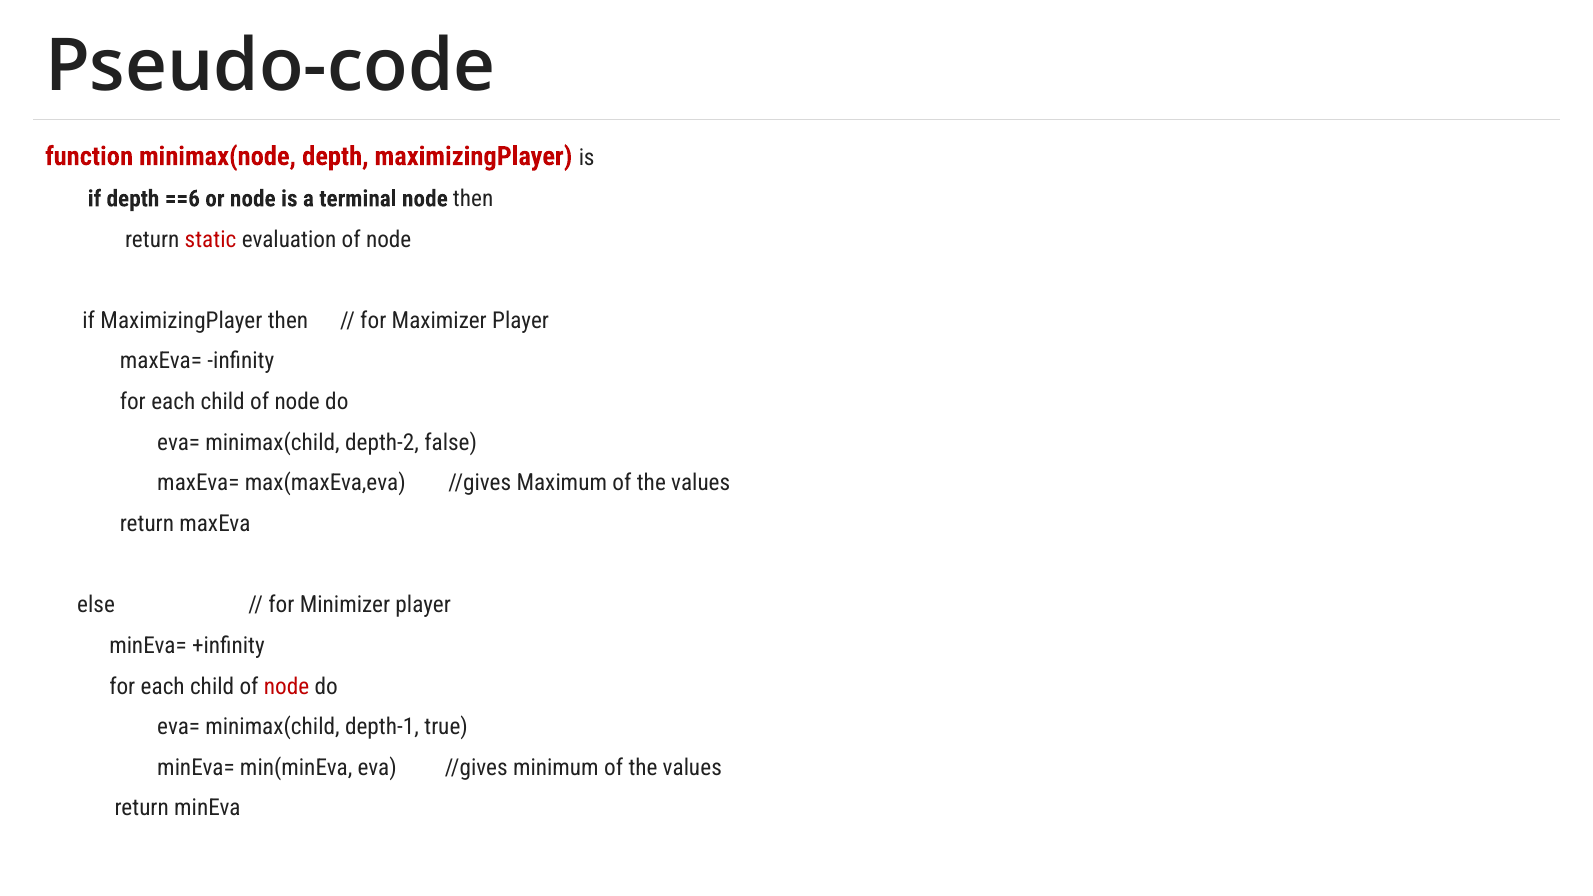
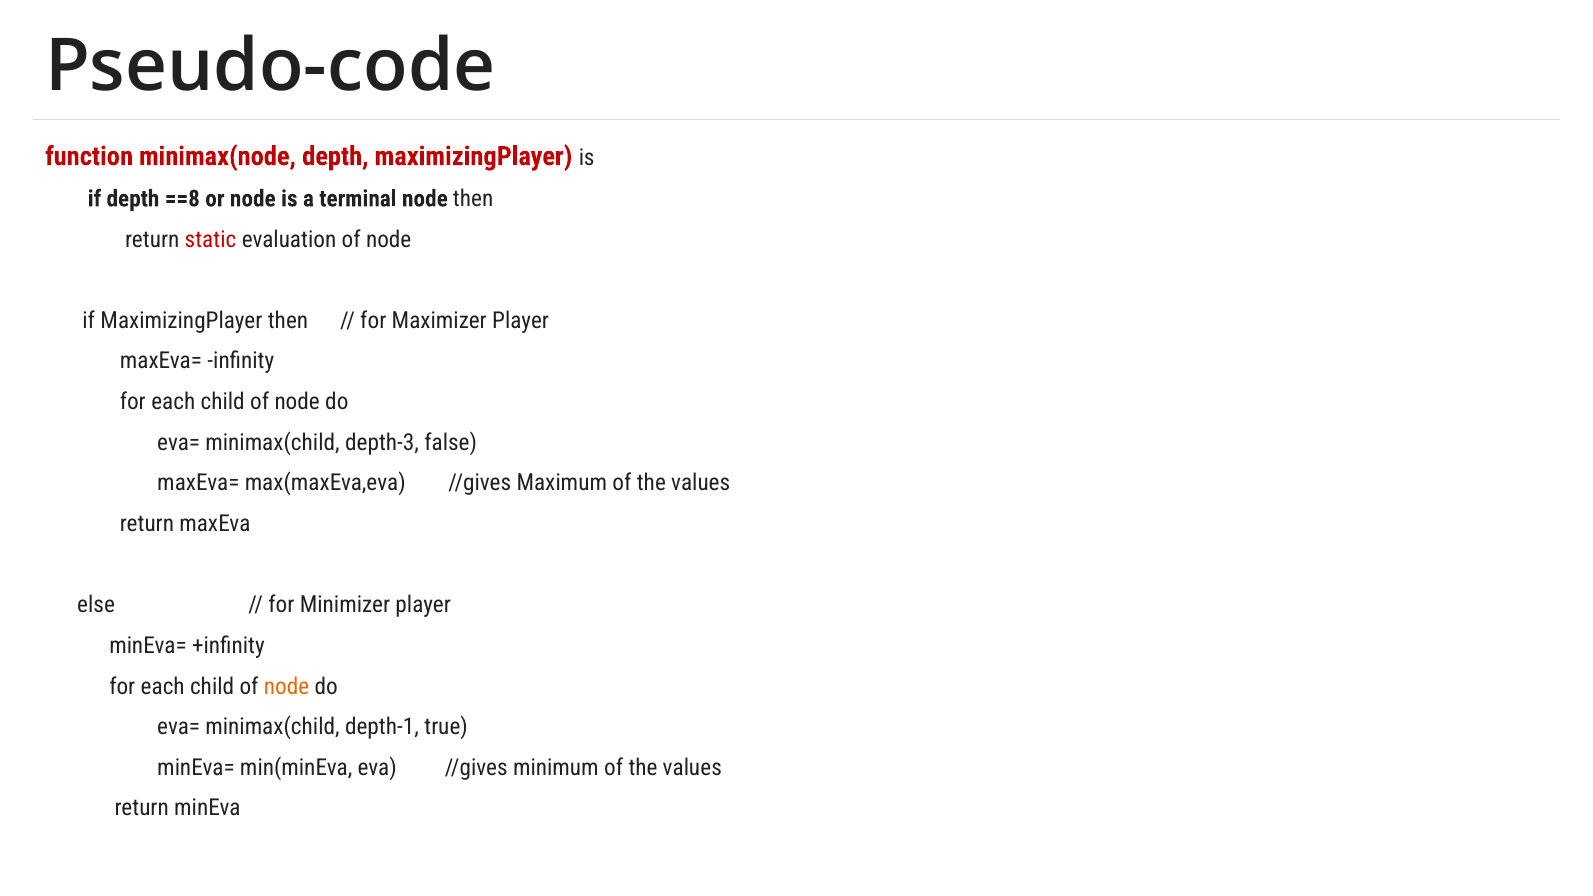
==6: ==6 -> ==8
depth-2: depth-2 -> depth-3
node at (287, 686) colour: red -> orange
